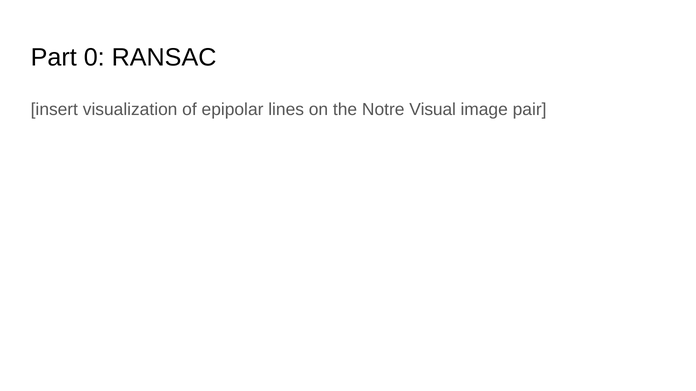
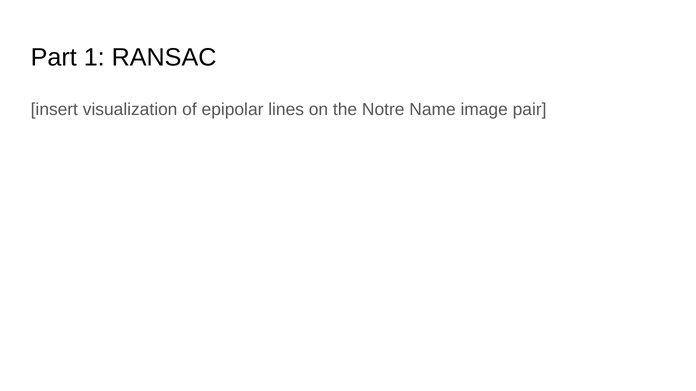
0: 0 -> 1
Visual: Visual -> Name
